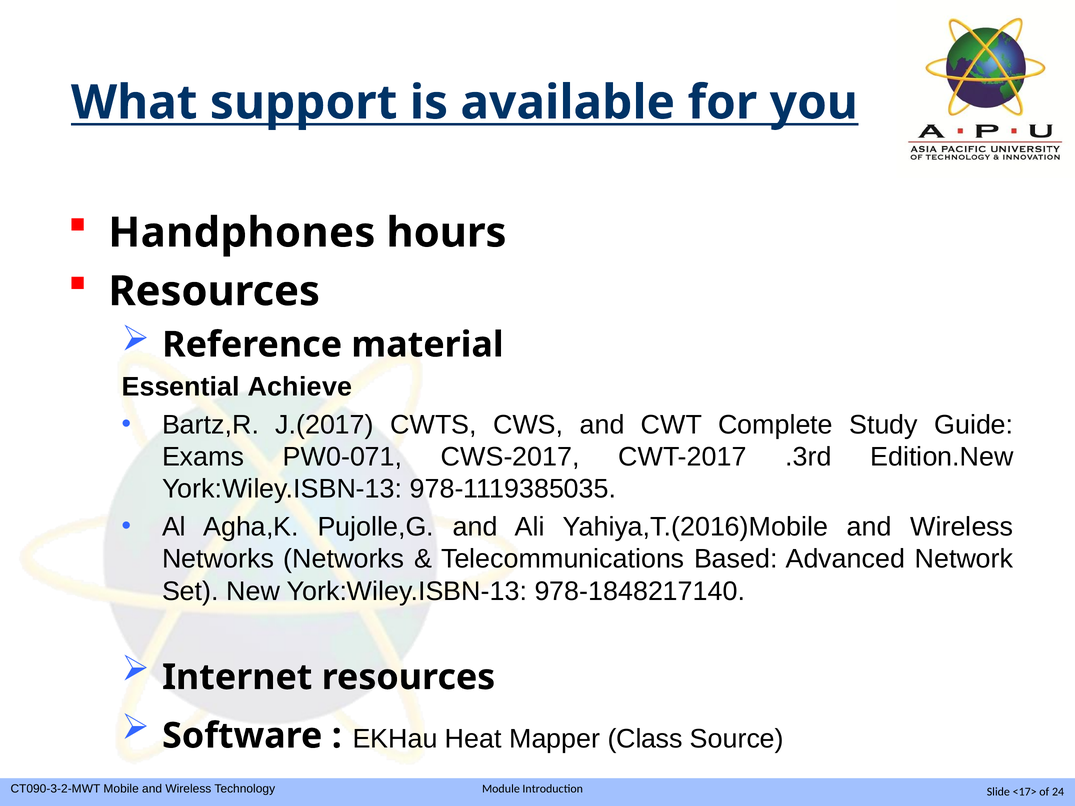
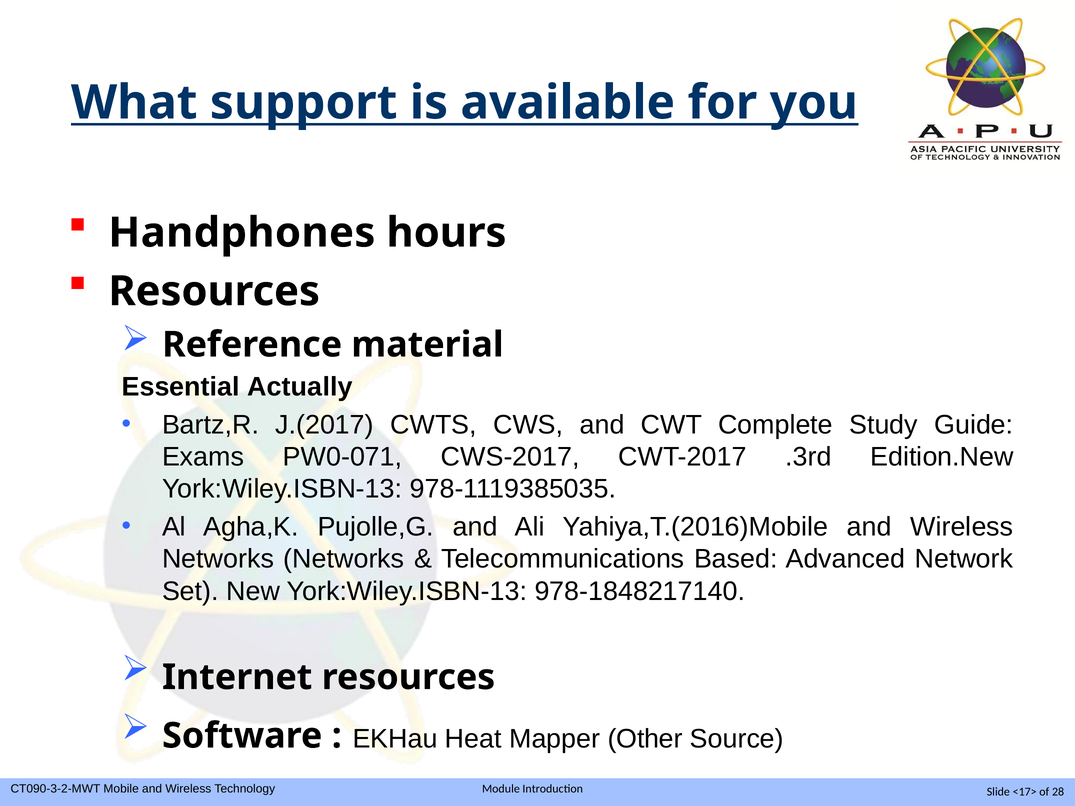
Achieve: Achieve -> Actually
Class: Class -> Other
24: 24 -> 28
